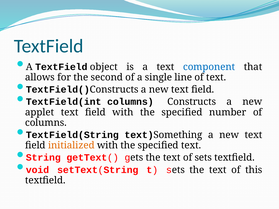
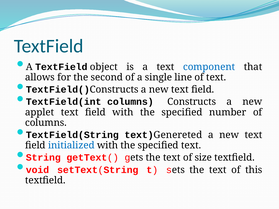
Something: Something -> Genereted
initialized colour: orange -> blue
sets: sets -> size
